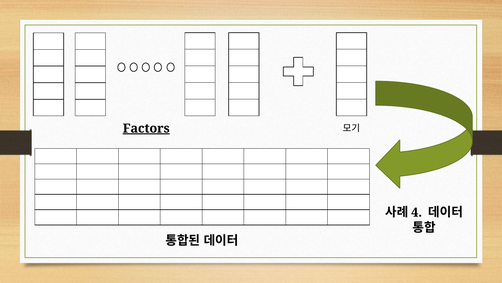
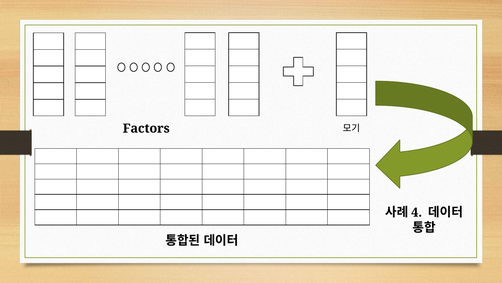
Factors underline: present -> none
